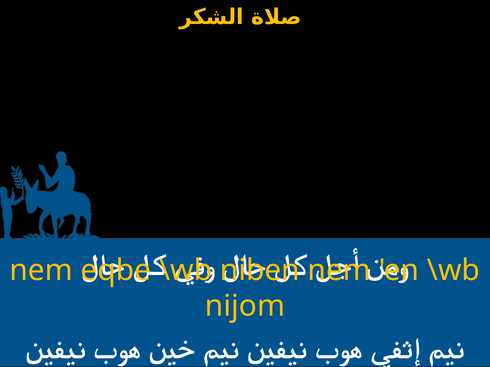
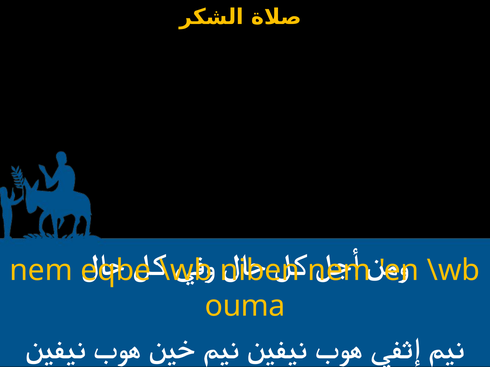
nijom: nijom -> ouma
